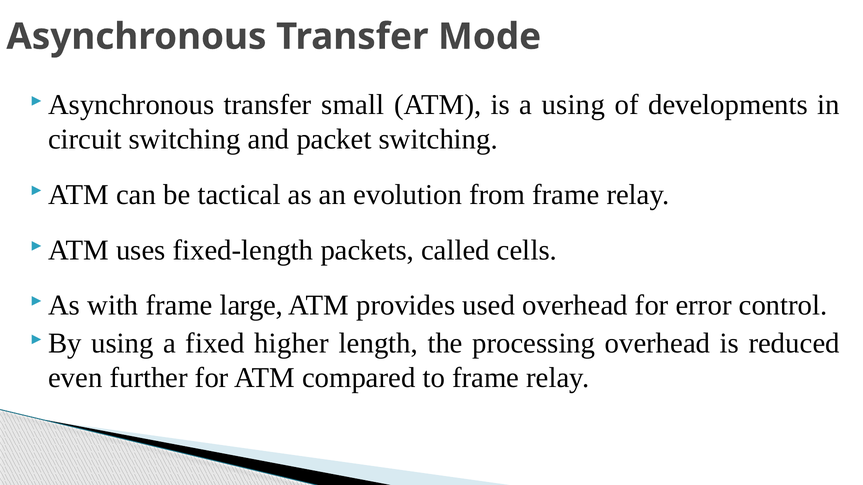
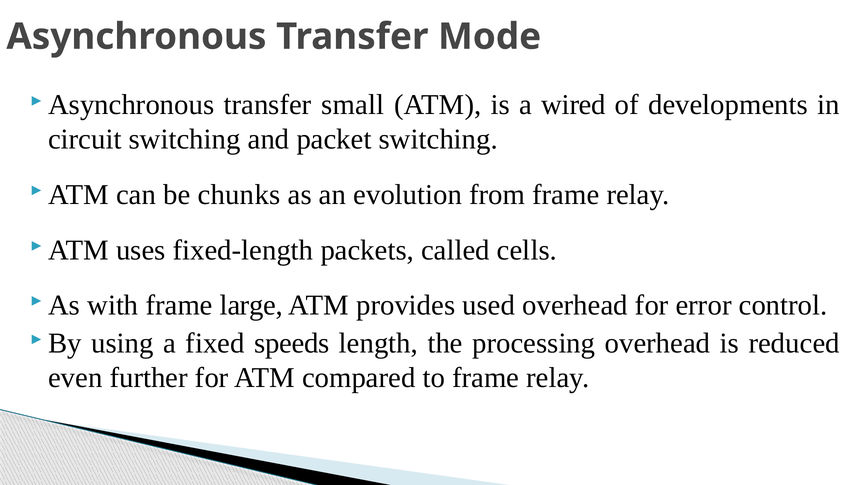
a using: using -> wired
tactical: tactical -> chunks
higher: higher -> speeds
